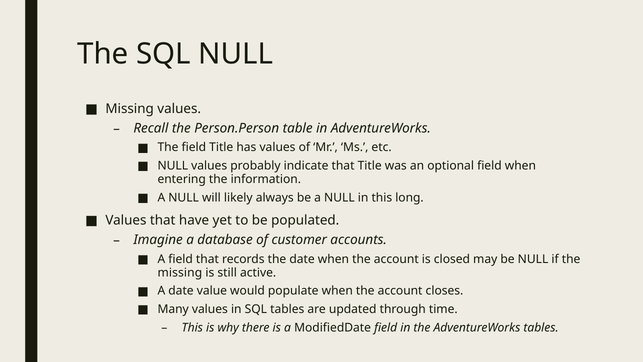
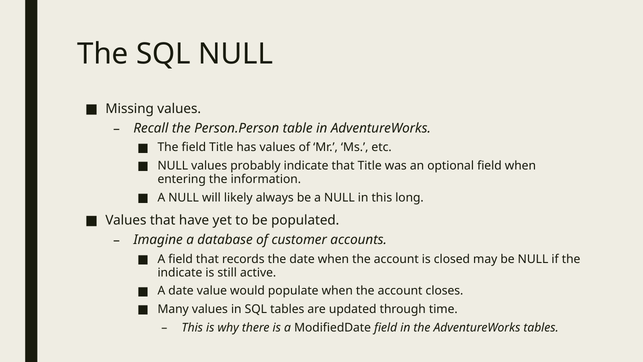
missing at (180, 272): missing -> indicate
